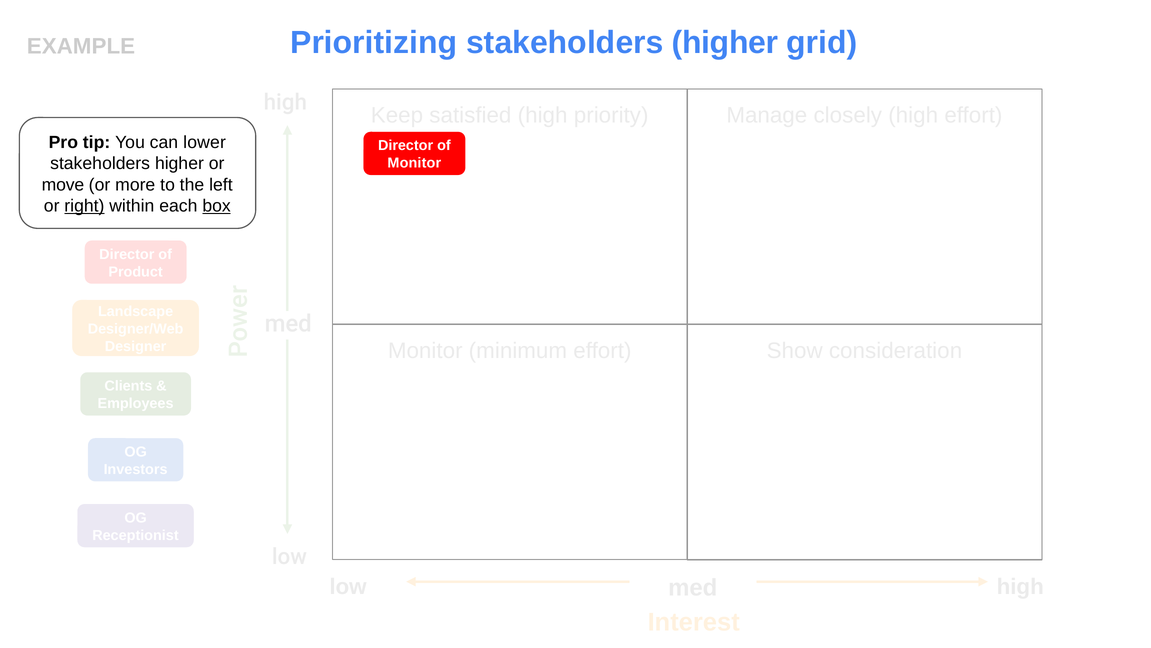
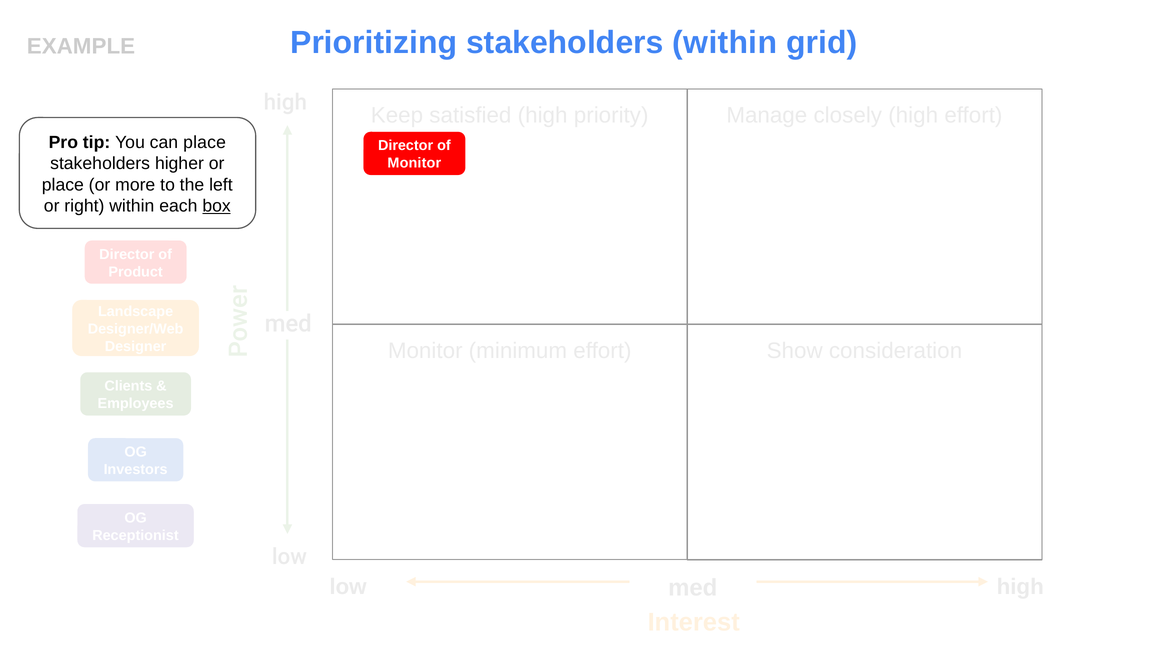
Prioritizing stakeholders higher: higher -> within
can lower: lower -> place
move at (63, 185): move -> place
right underline: present -> none
